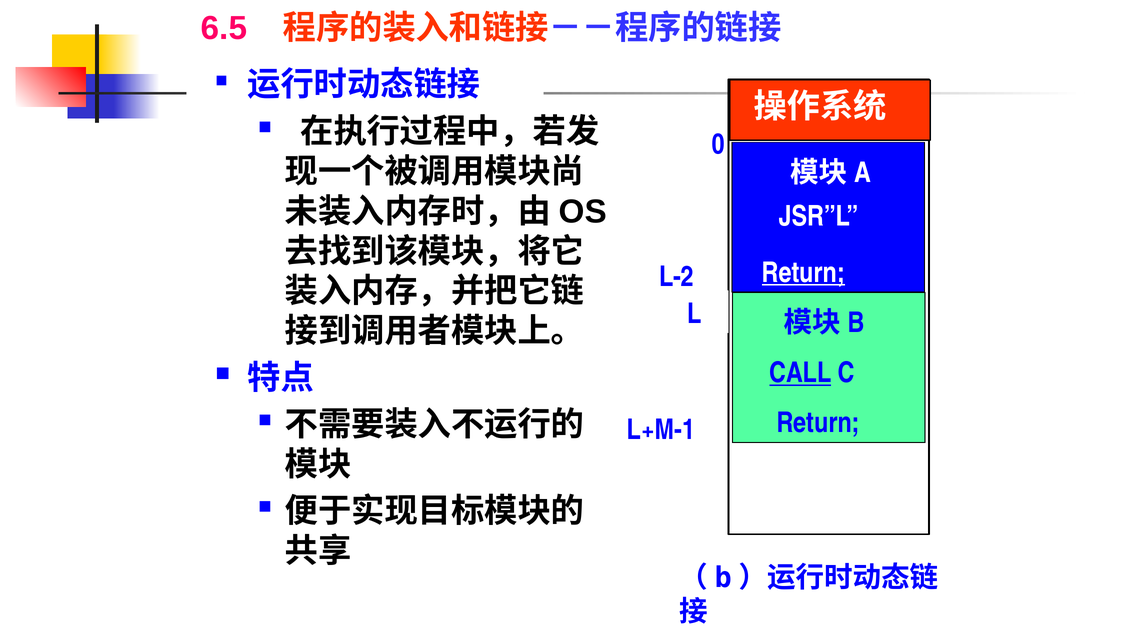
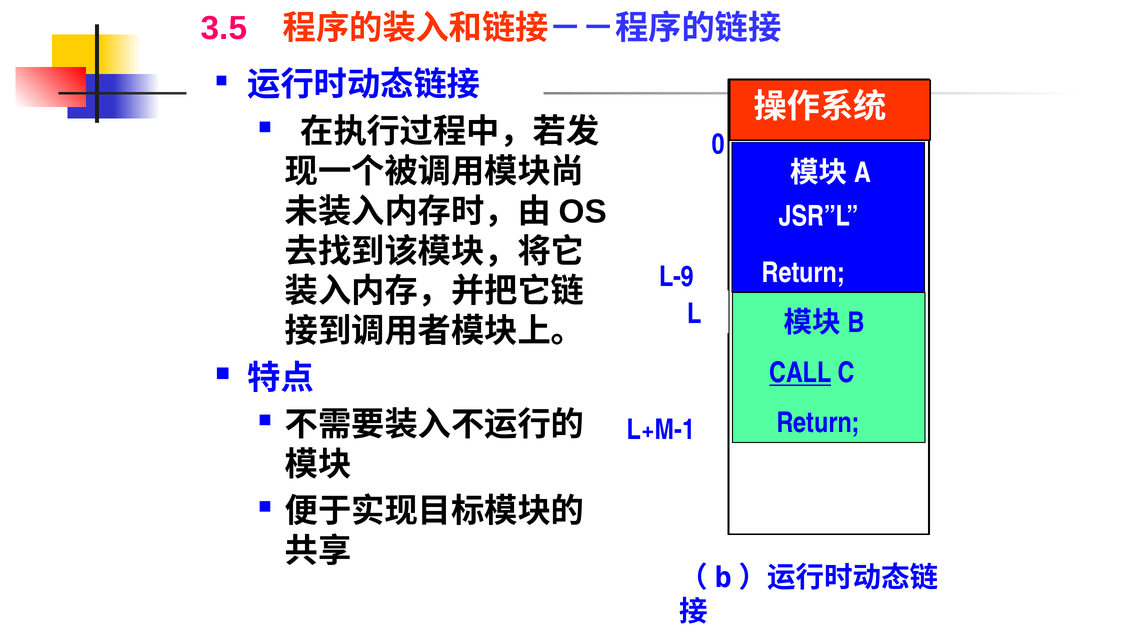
6.5: 6.5 -> 3.5
Return at (803, 273) underline: present -> none
L-2: L-2 -> L-9
